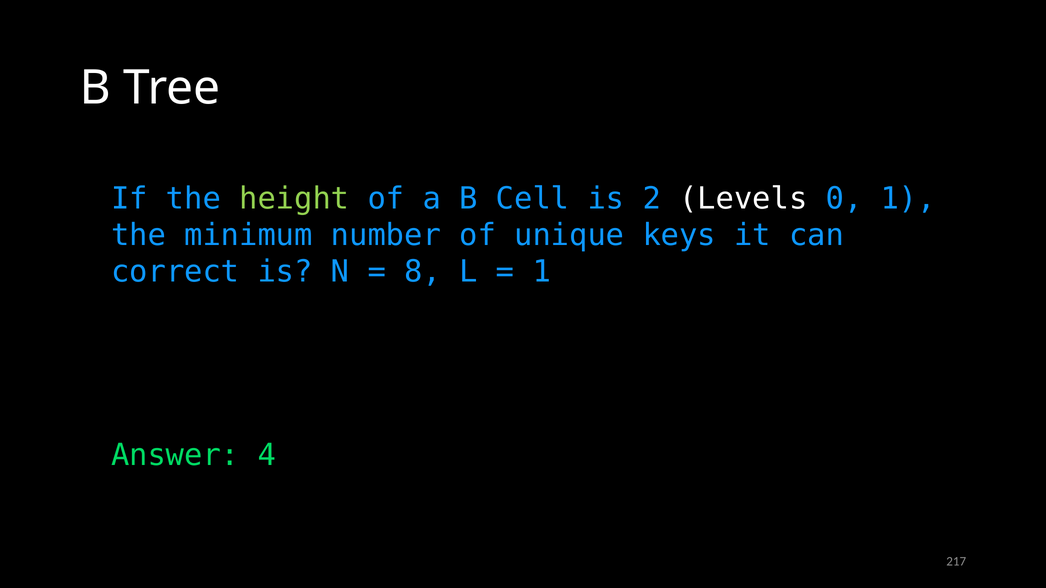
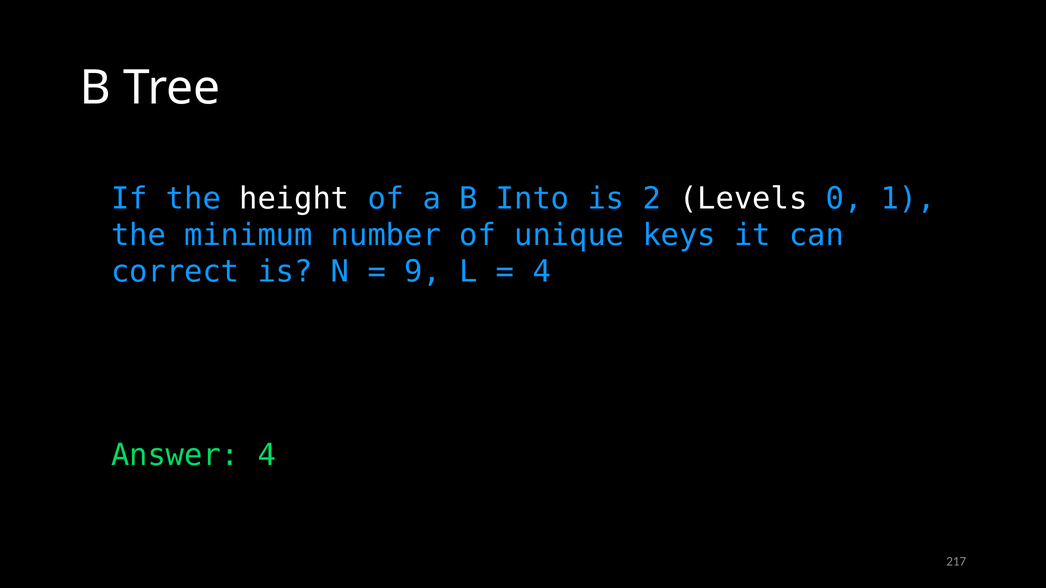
height colour: light green -> white
Cell: Cell -> Into
8: 8 -> 9
1 at (542, 272): 1 -> 4
